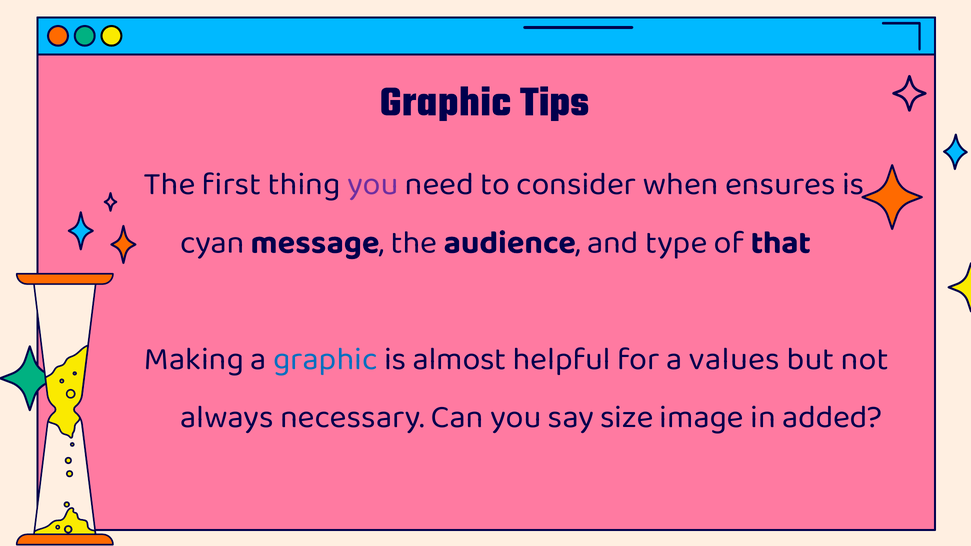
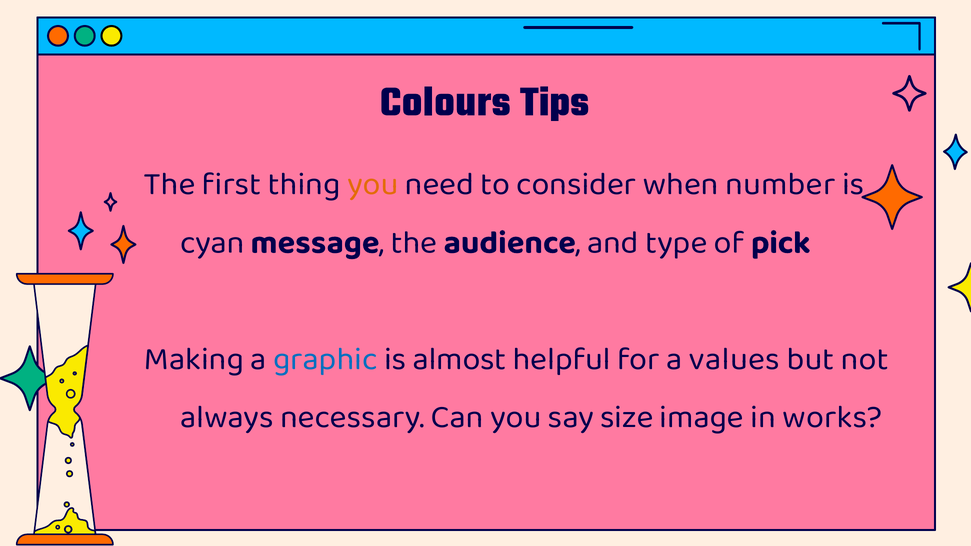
Graphic at (445, 101): Graphic -> Colours
you at (373, 184) colour: purple -> orange
ensures: ensures -> number
that: that -> pick
added: added -> works
